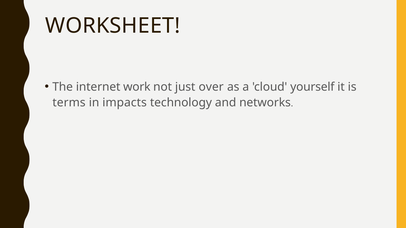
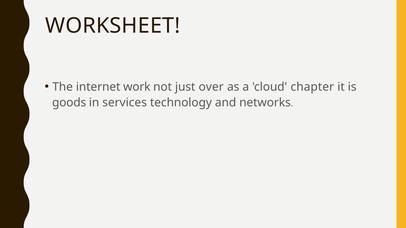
yourself: yourself -> chapter
terms: terms -> goods
impacts: impacts -> services
